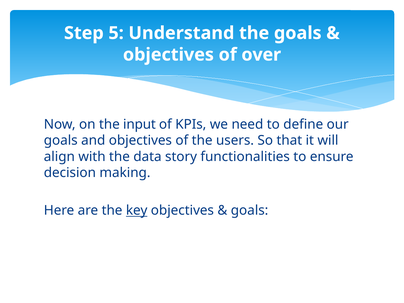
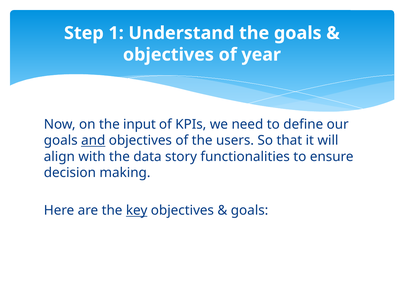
5: 5 -> 1
over: over -> year
and underline: none -> present
